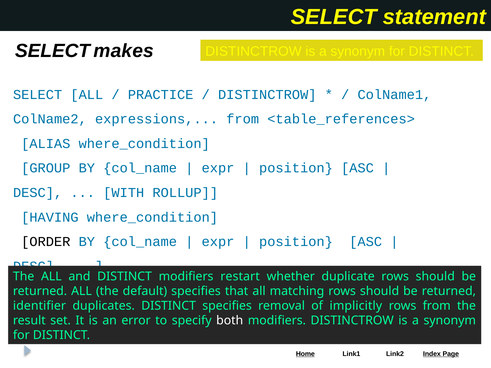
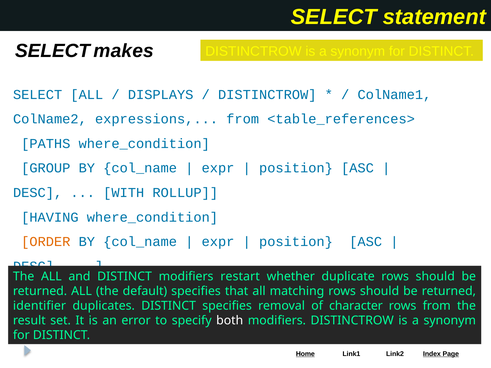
PRACTICE: PRACTICE -> DISPLAYS
ALIAS: ALIAS -> PATHS
ORDER colour: black -> orange
implicitly: implicitly -> character
